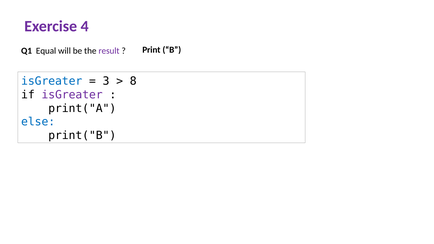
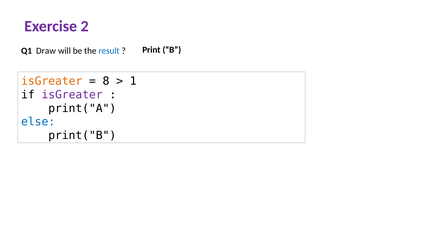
4: 4 -> 2
Equal: Equal -> Draw
result colour: purple -> blue
isGreater at (52, 81) colour: blue -> orange
3: 3 -> 8
8: 8 -> 1
